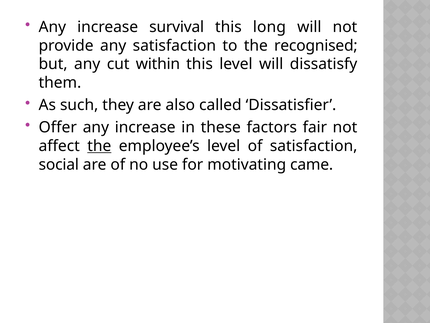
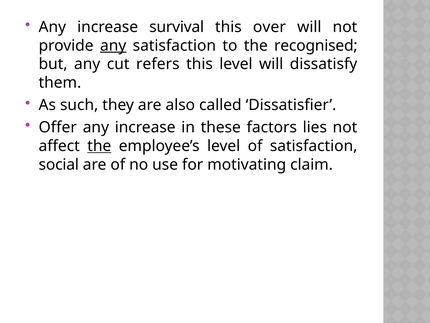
long: long -> over
any at (113, 45) underline: none -> present
within: within -> refers
fair: fair -> lies
came: came -> claim
